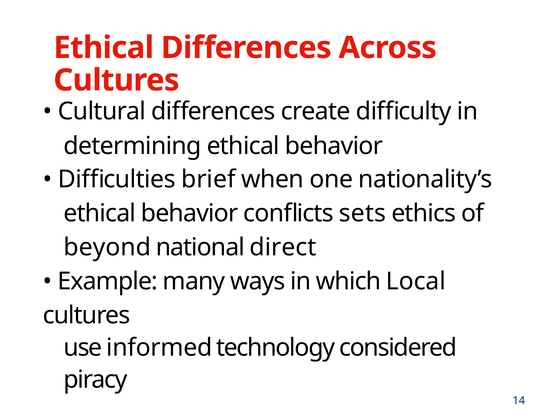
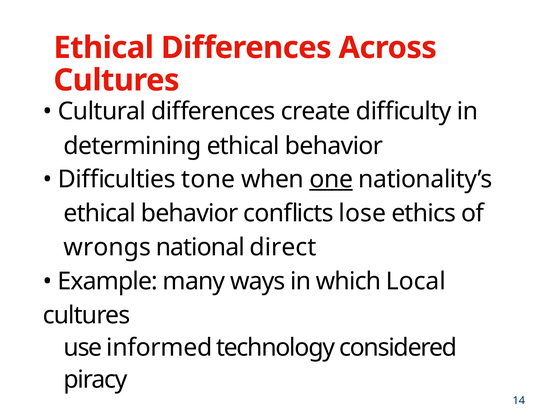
brief: brief -> tone
one underline: none -> present
sets: sets -> lose
beyond: beyond -> wrongs
